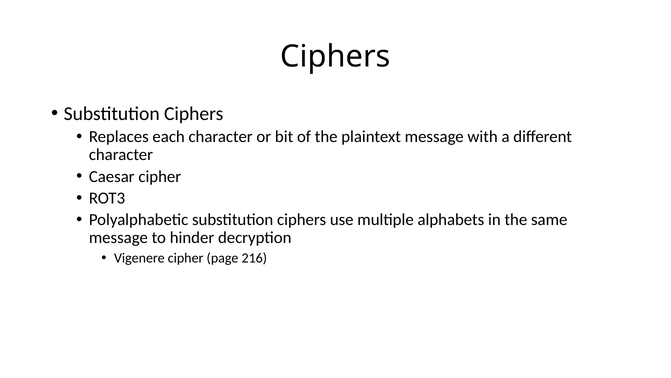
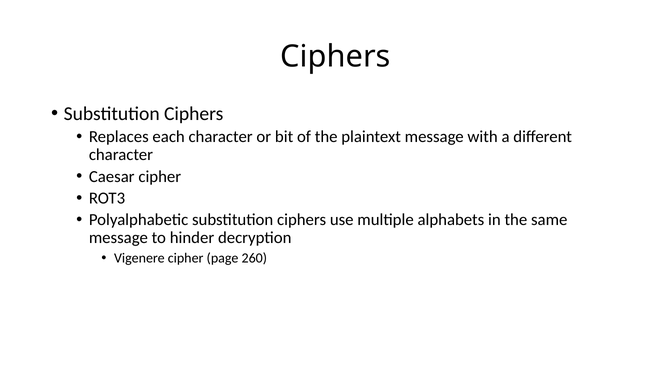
216: 216 -> 260
